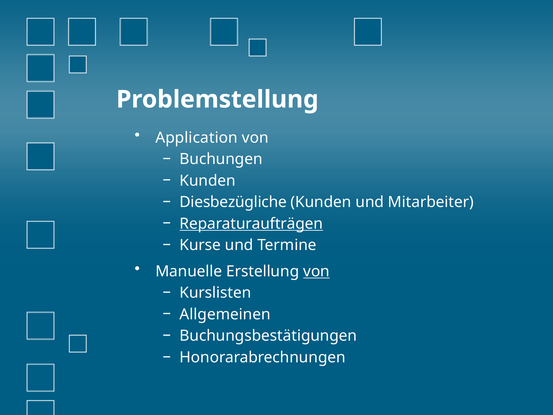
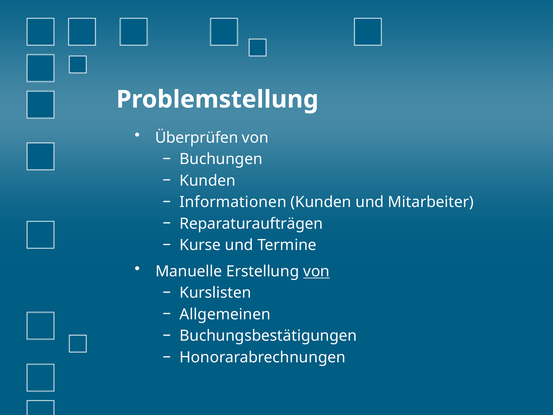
Application: Application -> Überprüfen
Diesbezügliche: Diesbezügliche -> Informationen
Reparaturaufträgen underline: present -> none
